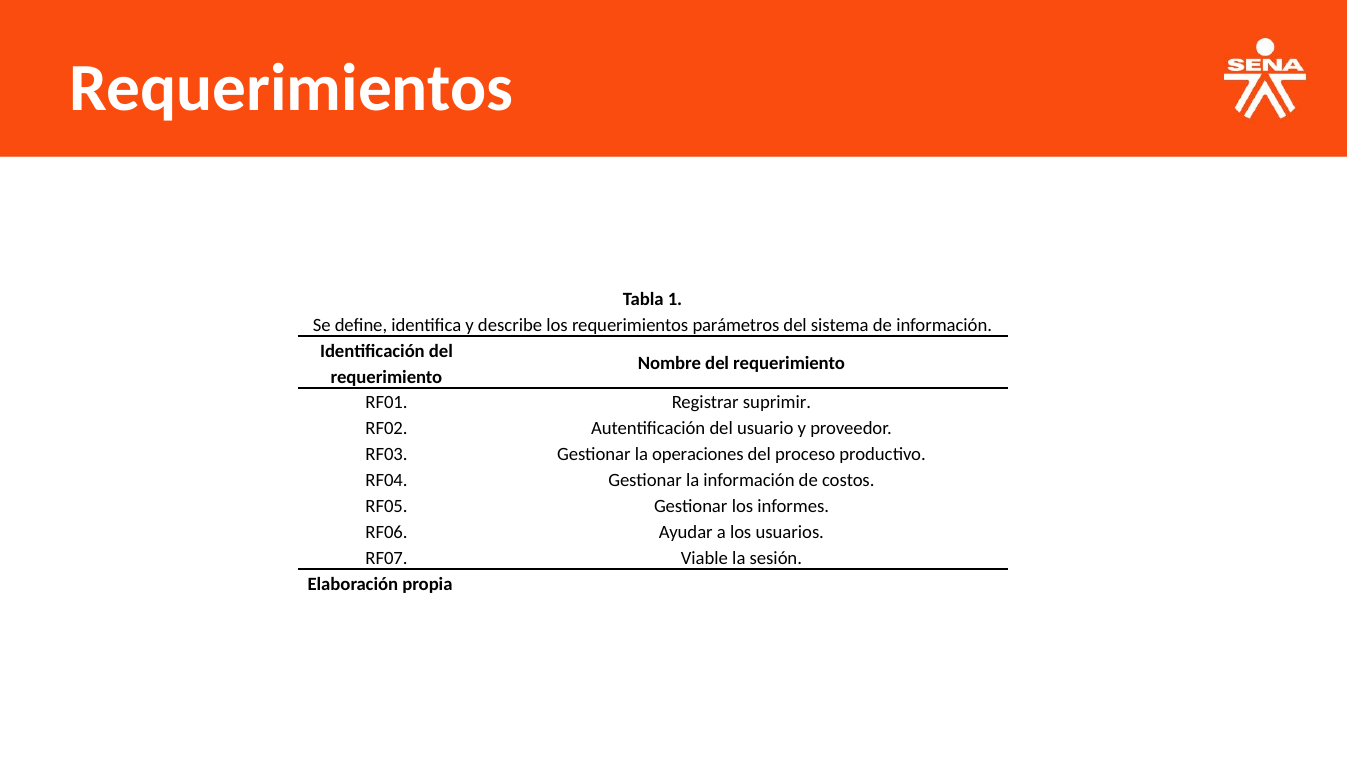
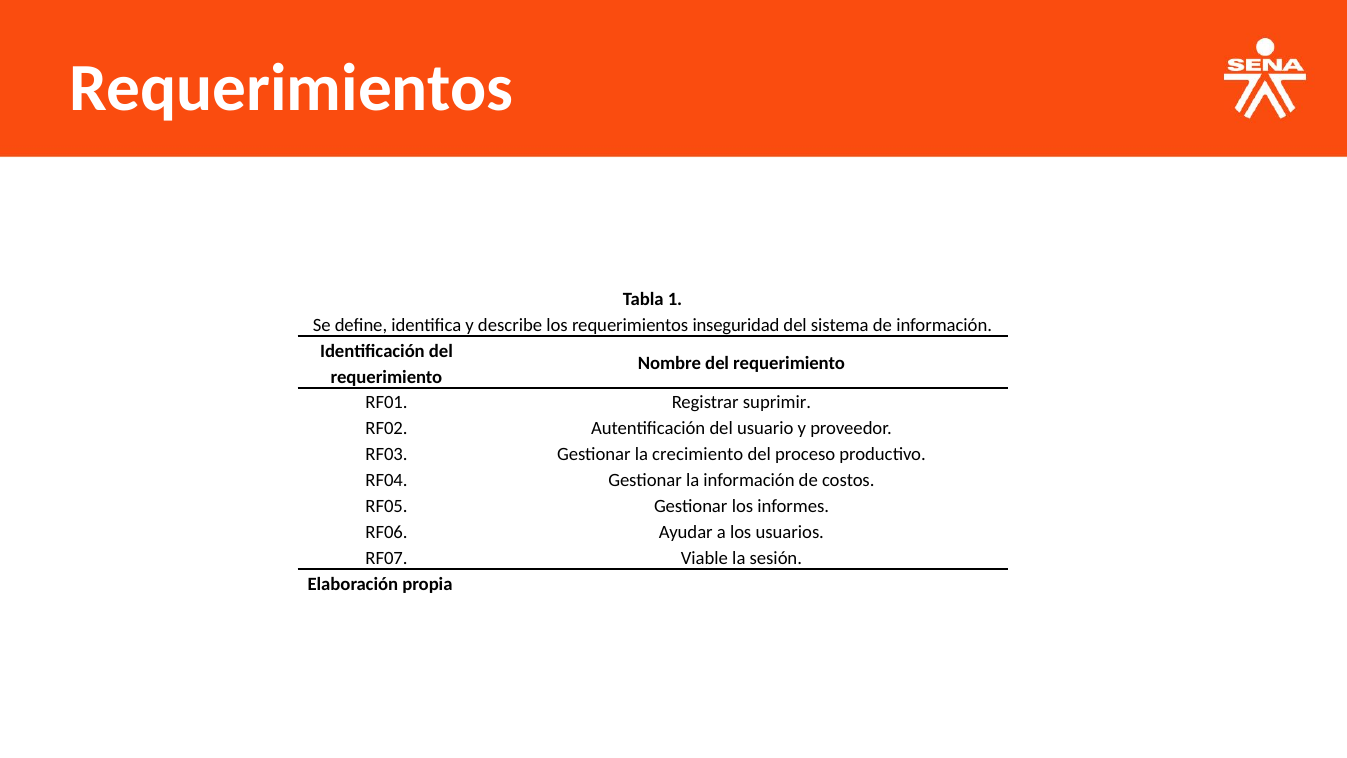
parámetros: parámetros -> inseguridad
operaciones: operaciones -> crecimiento
